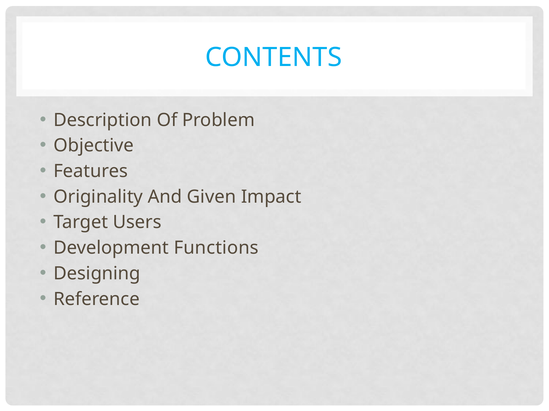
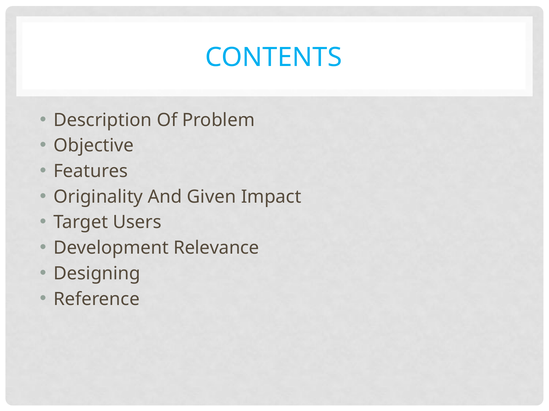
Functions: Functions -> Relevance
